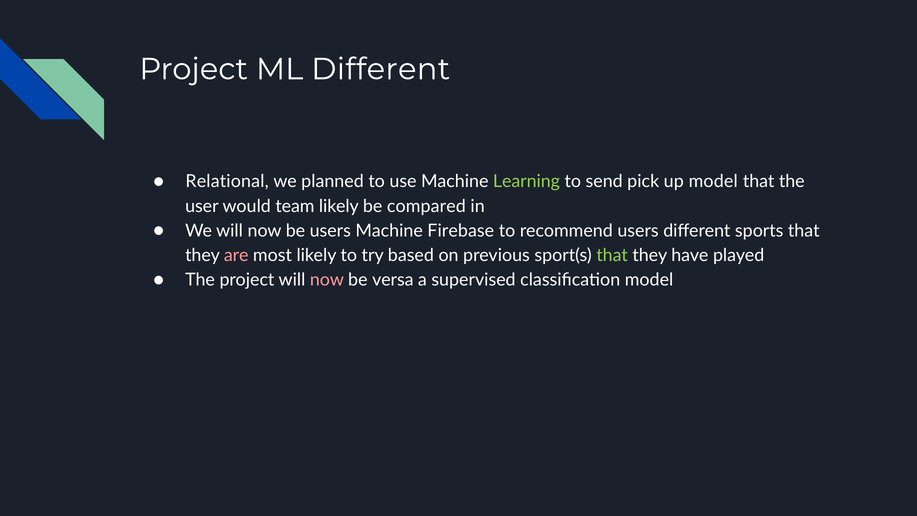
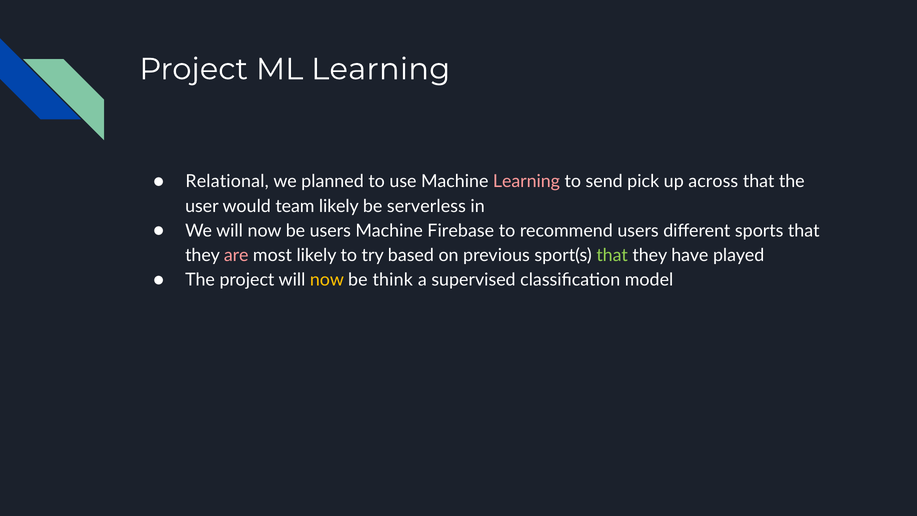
ML Different: Different -> Learning
Learning at (526, 181) colour: light green -> pink
up model: model -> across
compared: compared -> serverless
now at (327, 280) colour: pink -> yellow
versa: versa -> think
